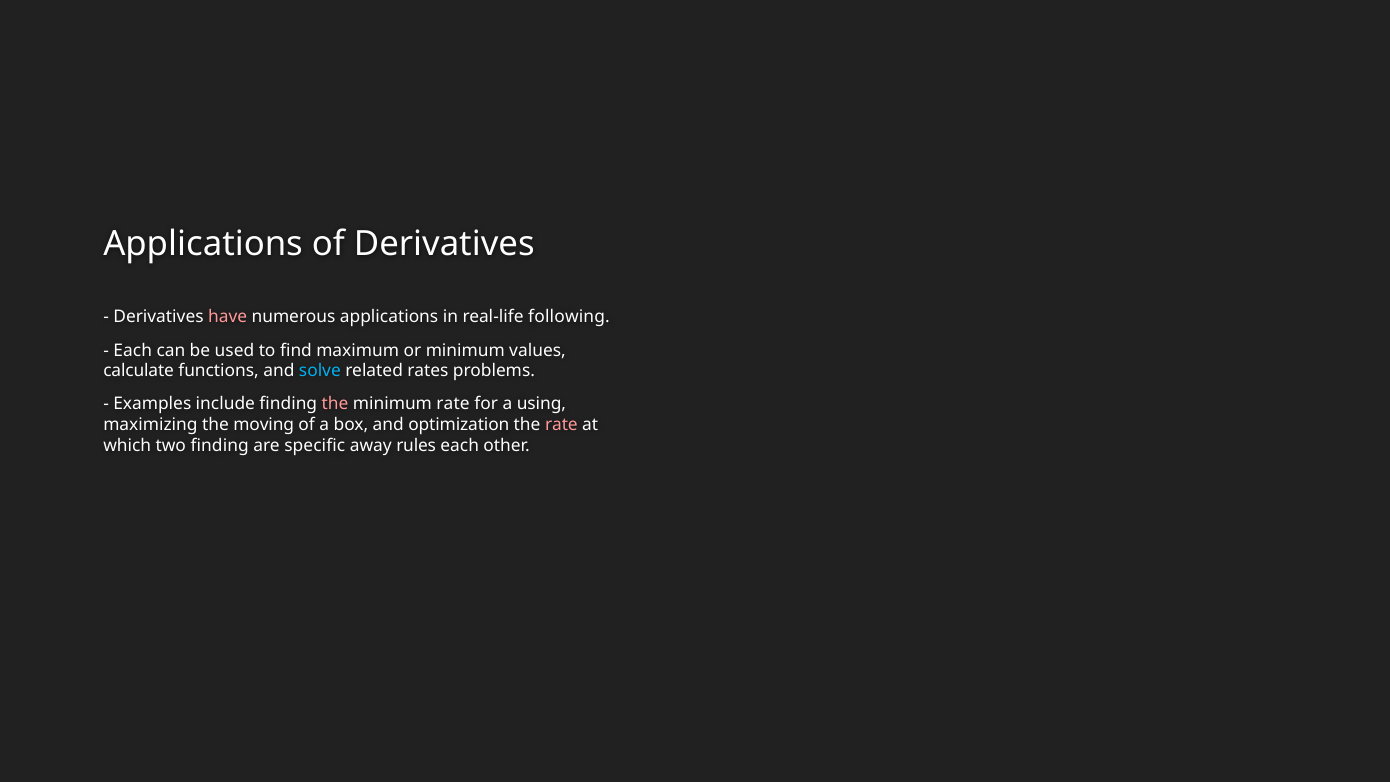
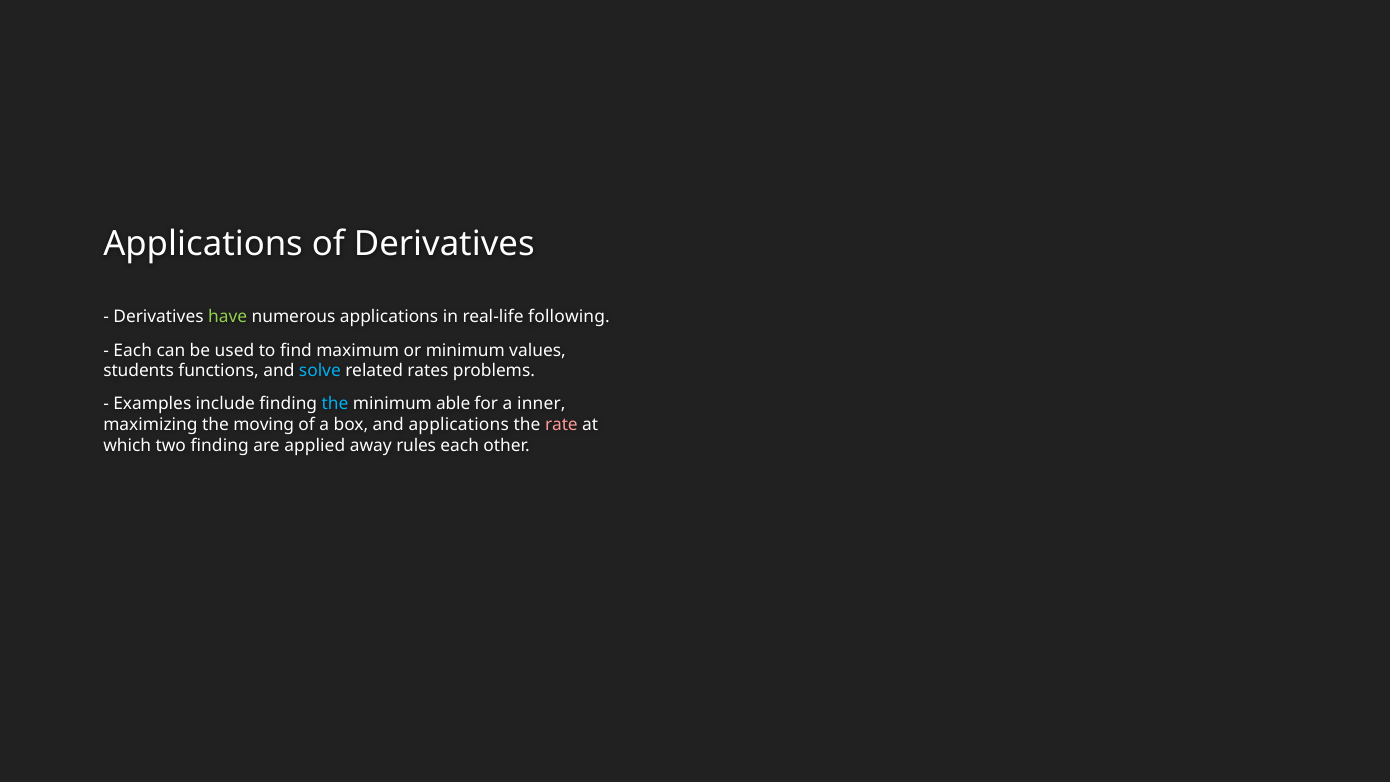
have colour: pink -> light green
calculate: calculate -> students
the at (335, 404) colour: pink -> light blue
minimum rate: rate -> able
using: using -> inner
and optimization: optimization -> applications
specific: specific -> applied
